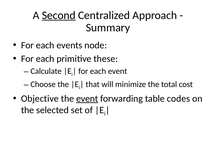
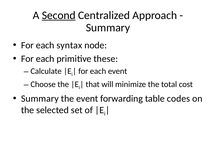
events: events -> syntax
Objective at (40, 99): Objective -> Summary
event at (87, 99) underline: present -> none
